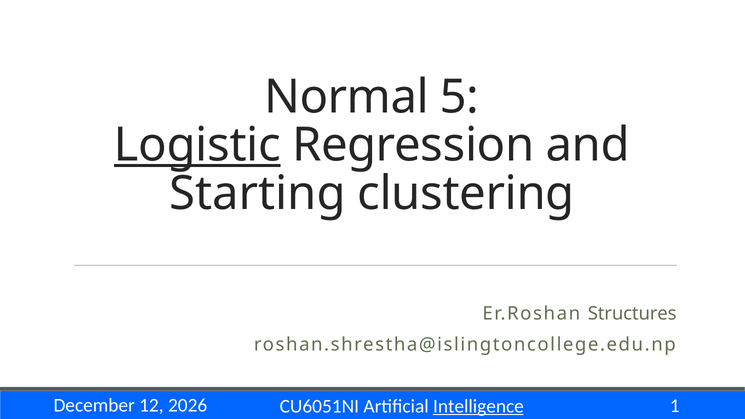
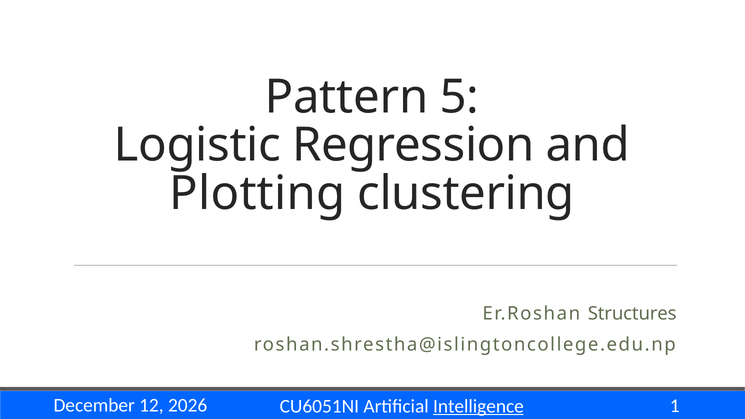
Normal: Normal -> Pattern
Logistic underline: present -> none
Starting: Starting -> Plotting
